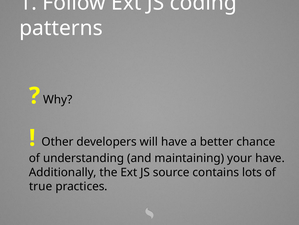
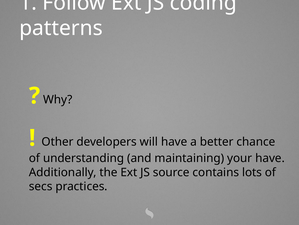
true: true -> secs
